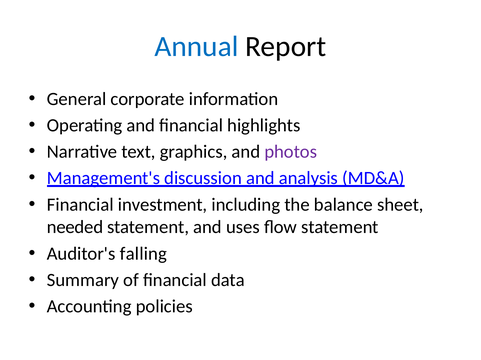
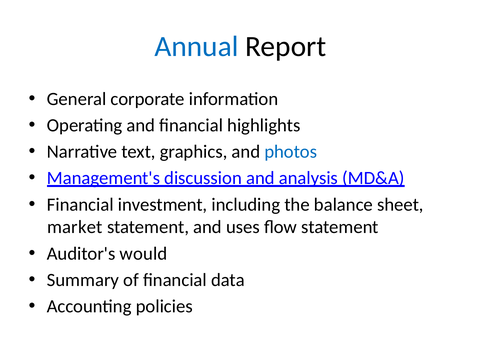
photos colour: purple -> blue
needed: needed -> market
falling: falling -> would
